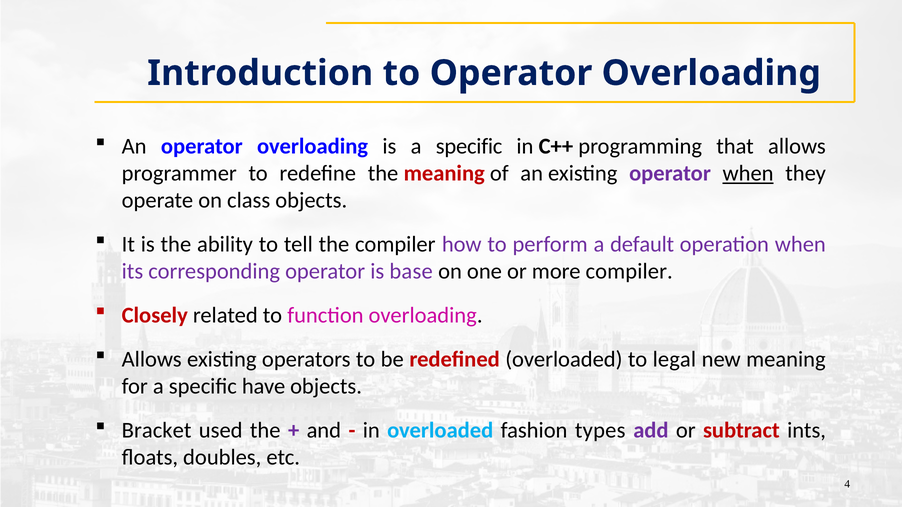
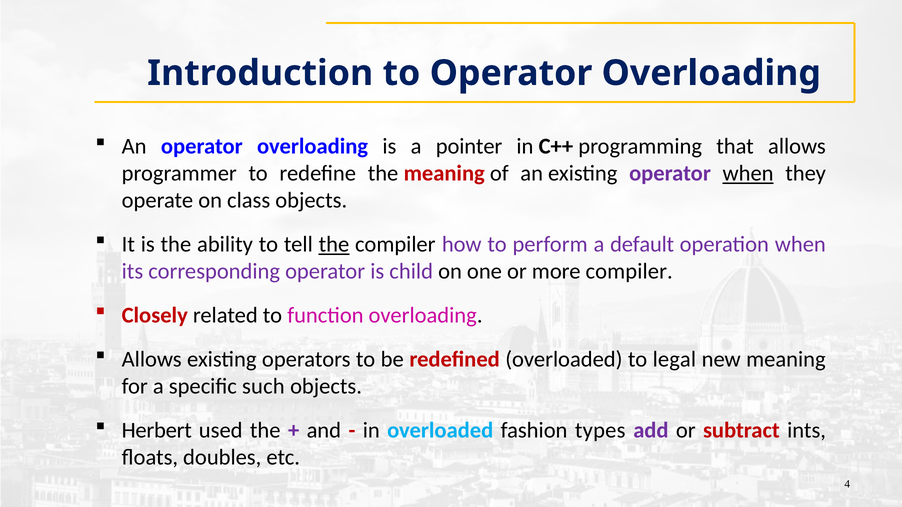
is a specific: specific -> pointer
the at (334, 245) underline: none -> present
base: base -> child
have: have -> such
Bracket: Bracket -> Herbert
